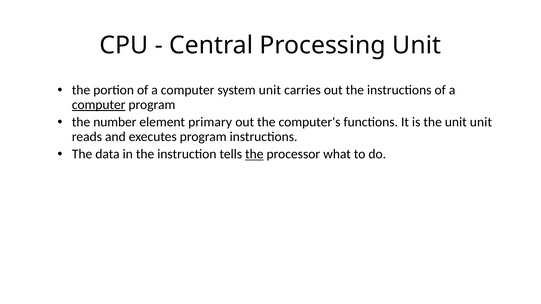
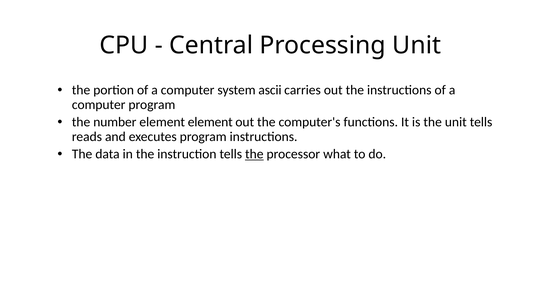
system unit: unit -> ascii
computer at (99, 105) underline: present -> none
element primary: primary -> element
unit unit: unit -> tells
